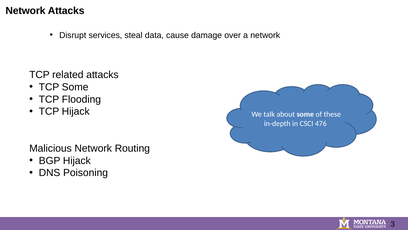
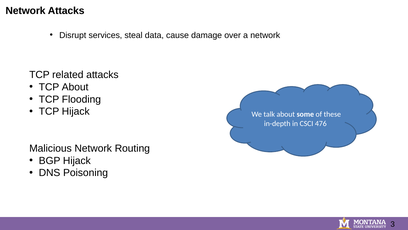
TCP Some: Some -> About
